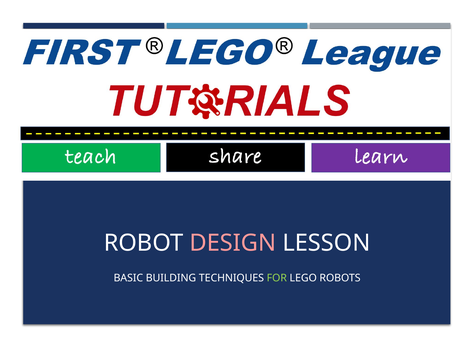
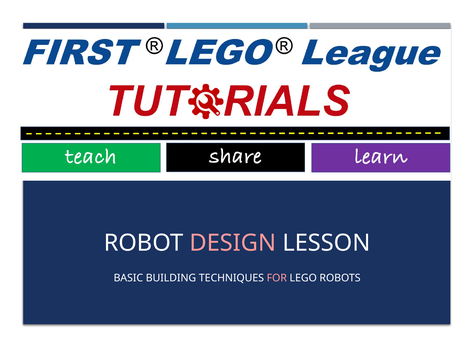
FOR colour: light green -> pink
